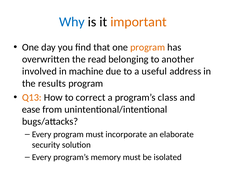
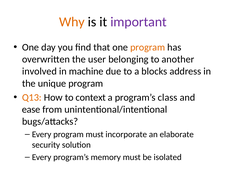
Why colour: blue -> orange
important colour: orange -> purple
read: read -> user
useful: useful -> blocks
results: results -> unique
correct: correct -> context
